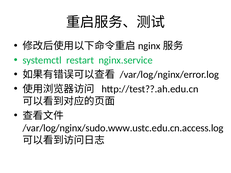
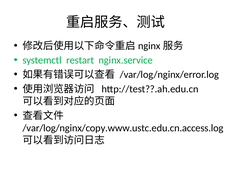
/var/log/nginx/sudo.www.ustc.edu.cn.access.log: /var/log/nginx/sudo.www.ustc.edu.cn.access.log -> /var/log/nginx/copy.www.ustc.edu.cn.access.log
